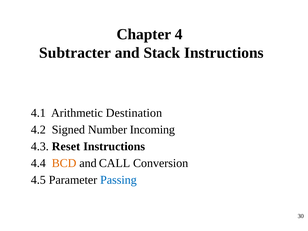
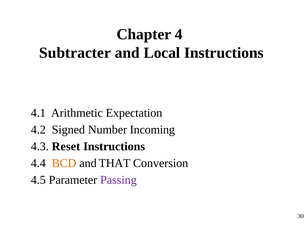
Stack: Stack -> Local
Destination: Destination -> Expectation
CALL: CALL -> THAT
Passing colour: blue -> purple
